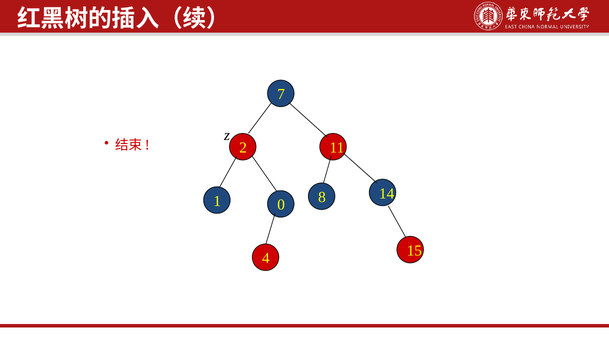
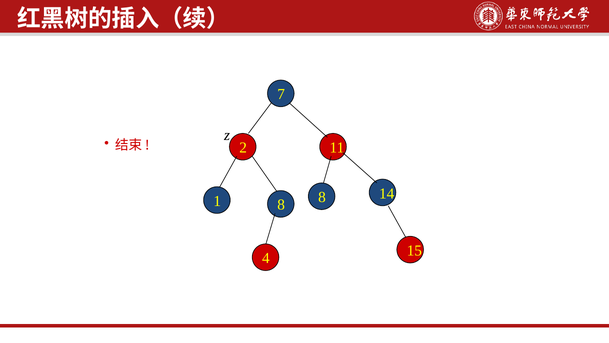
1 0: 0 -> 8
